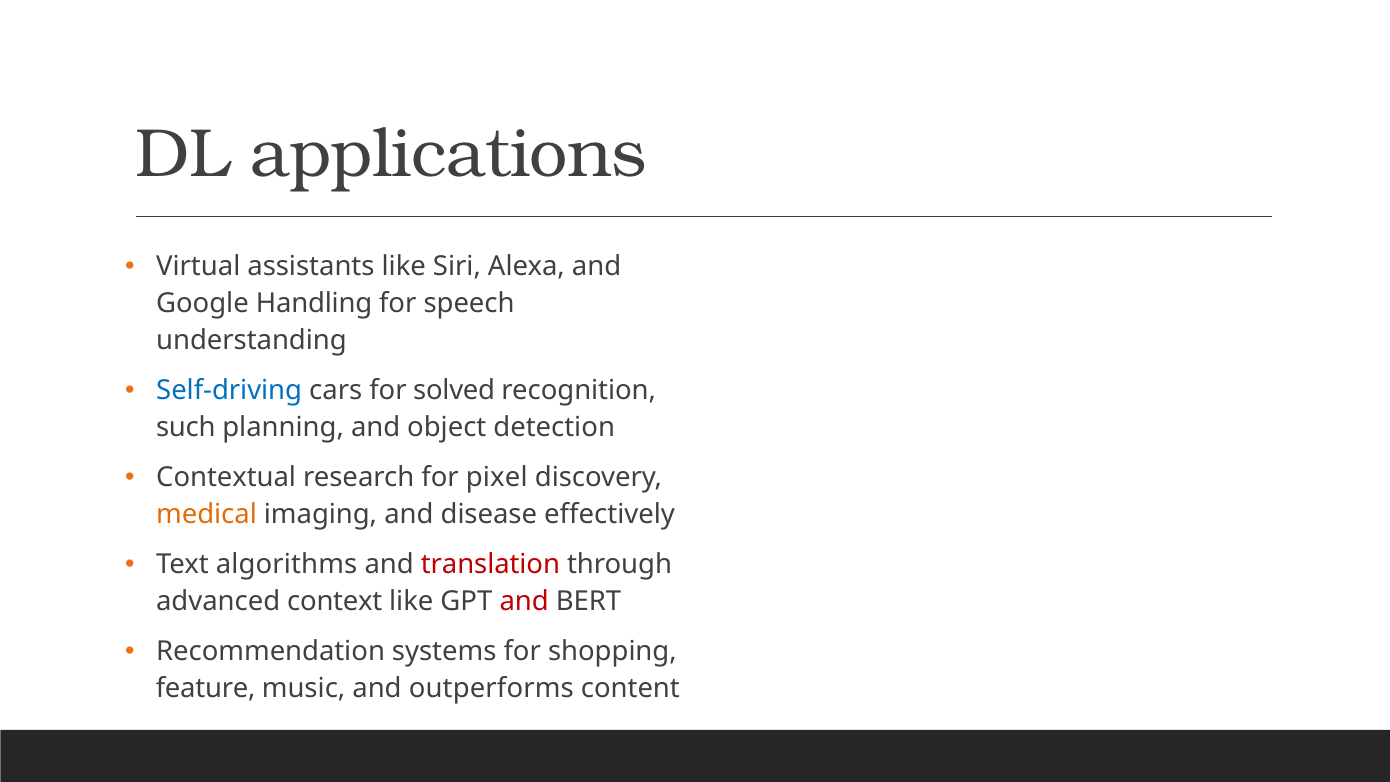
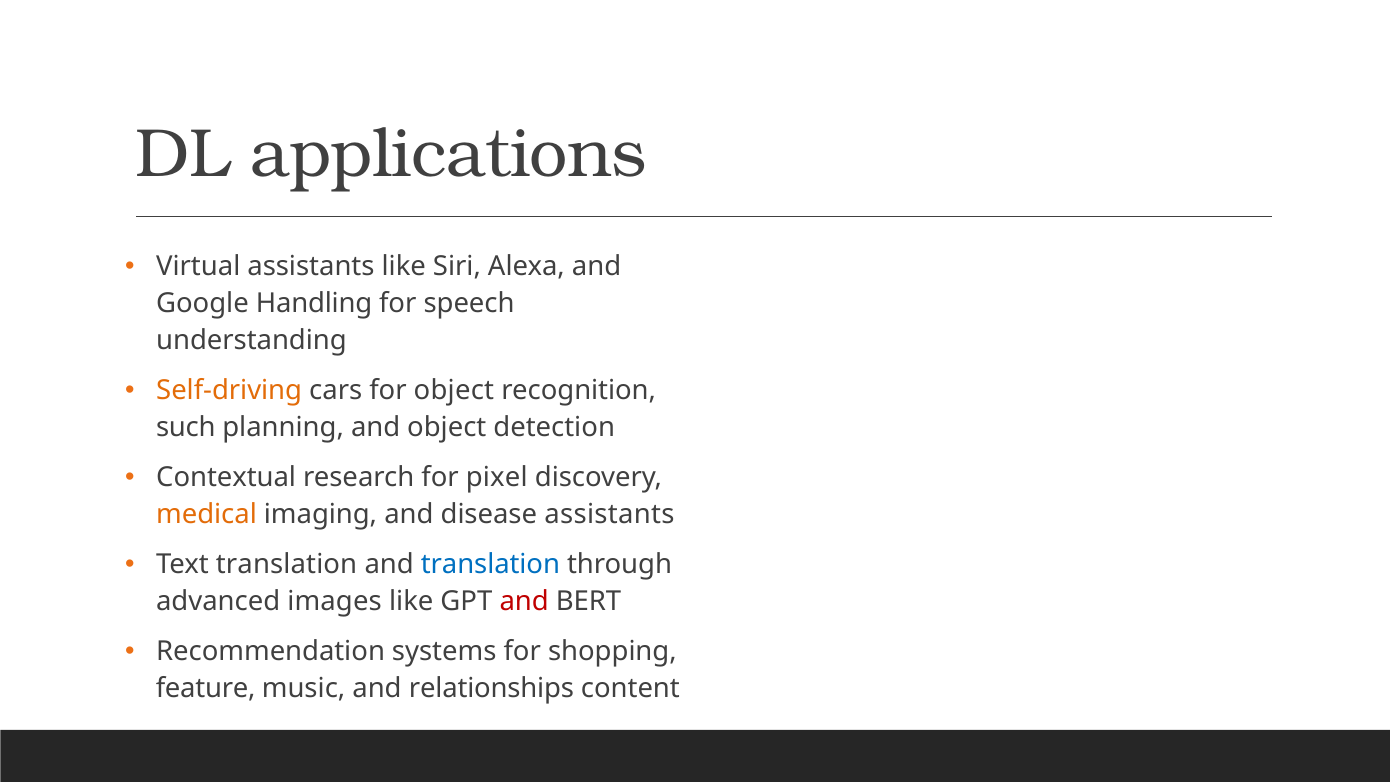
Self-driving colour: blue -> orange
for solved: solved -> object
disease effectively: effectively -> assistants
Text algorithms: algorithms -> translation
translation at (490, 564) colour: red -> blue
context: context -> images
outperforms: outperforms -> relationships
